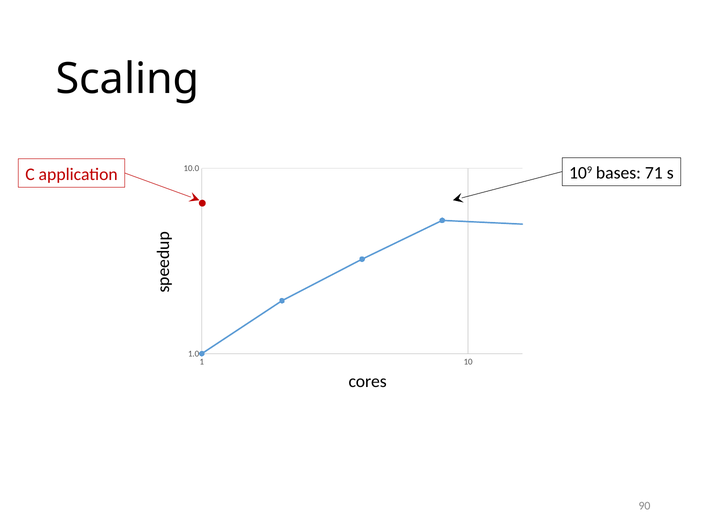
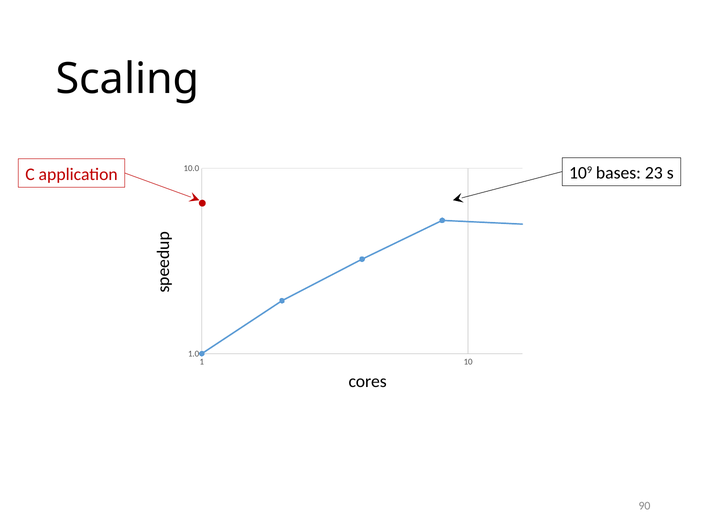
71: 71 -> 23
